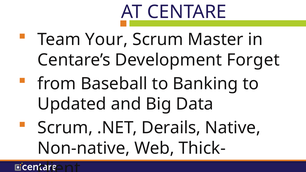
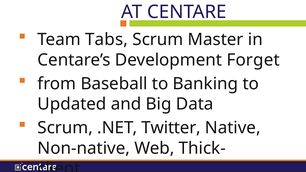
Your: Your -> Tabs
Derails: Derails -> Twitter
